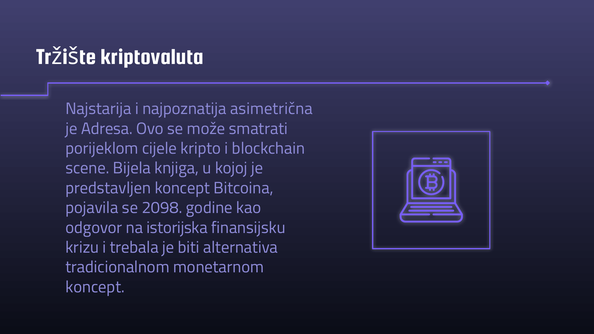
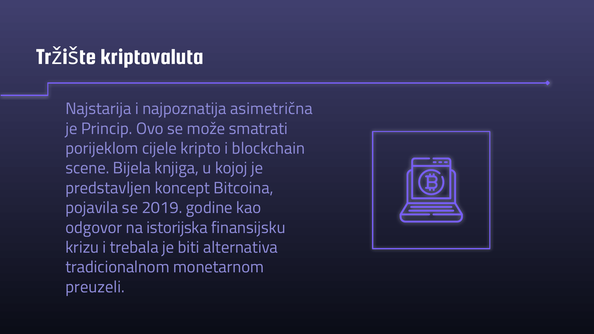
Adresa: Adresa -> Princip
2098: 2098 -> 2019
koncept at (95, 287): koncept -> preuzeli
